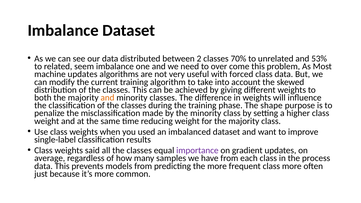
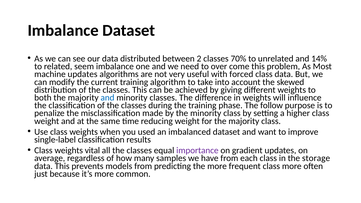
53%: 53% -> 14%
and at (108, 98) colour: orange -> blue
shape: shape -> follow
said: said -> vital
process: process -> storage
